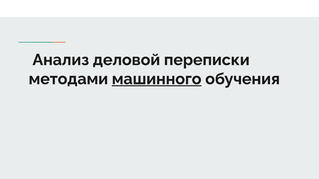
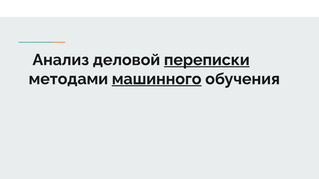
переписки underline: none -> present
